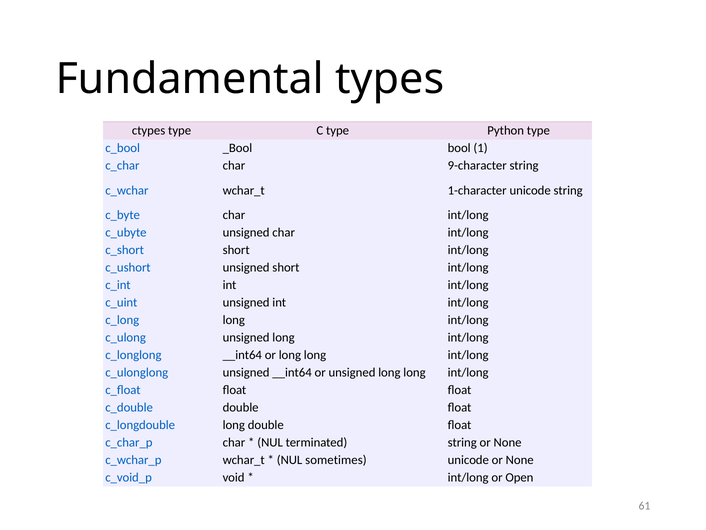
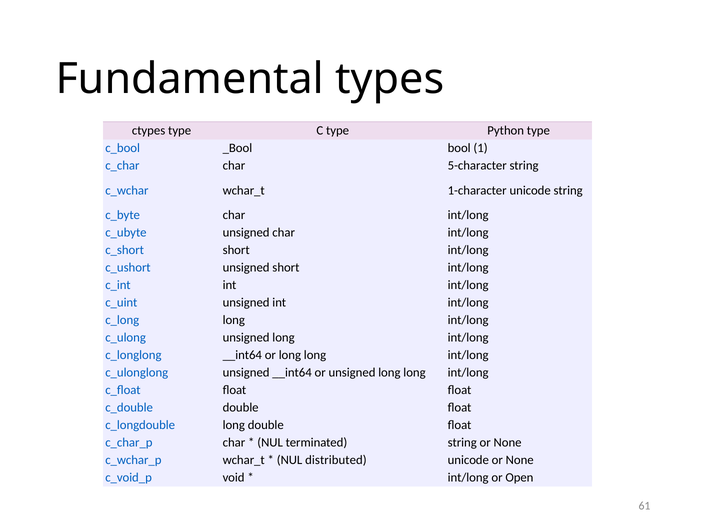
9-character: 9-character -> 5-character
sometimes: sometimes -> distributed
